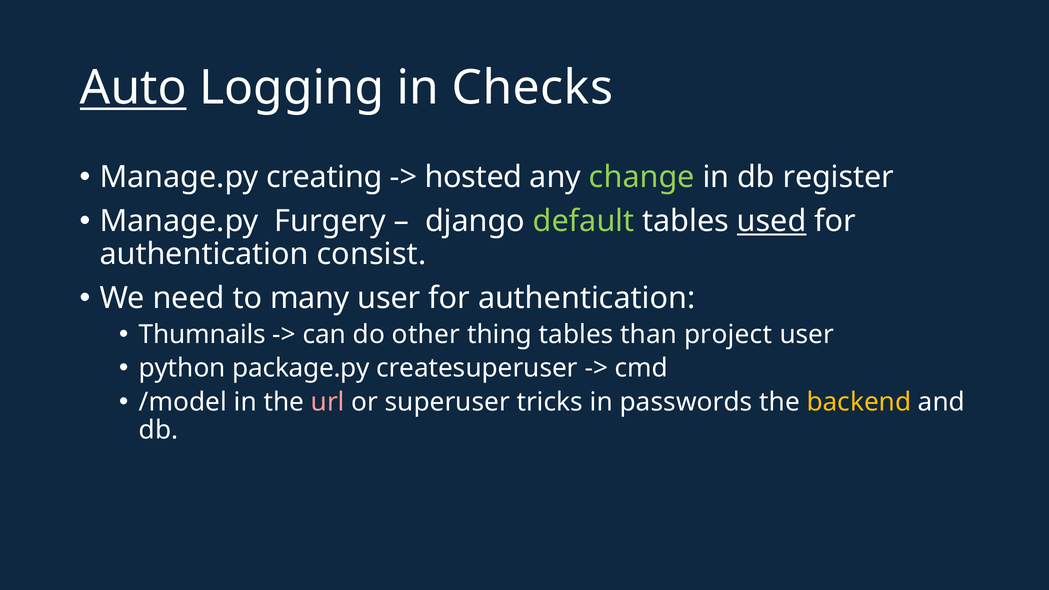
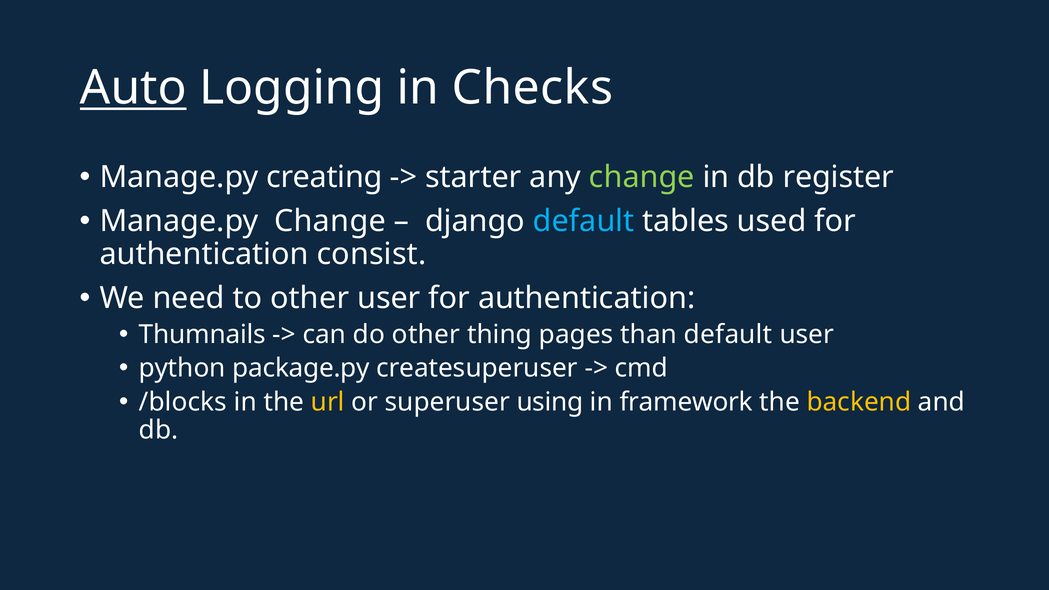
hosted: hosted -> starter
Manage.py Furgery: Furgery -> Change
default at (584, 221) colour: light green -> light blue
used underline: present -> none
to many: many -> other
thing tables: tables -> pages
than project: project -> default
/model: /model -> /blocks
url colour: pink -> yellow
tricks: tricks -> using
passwords: passwords -> framework
